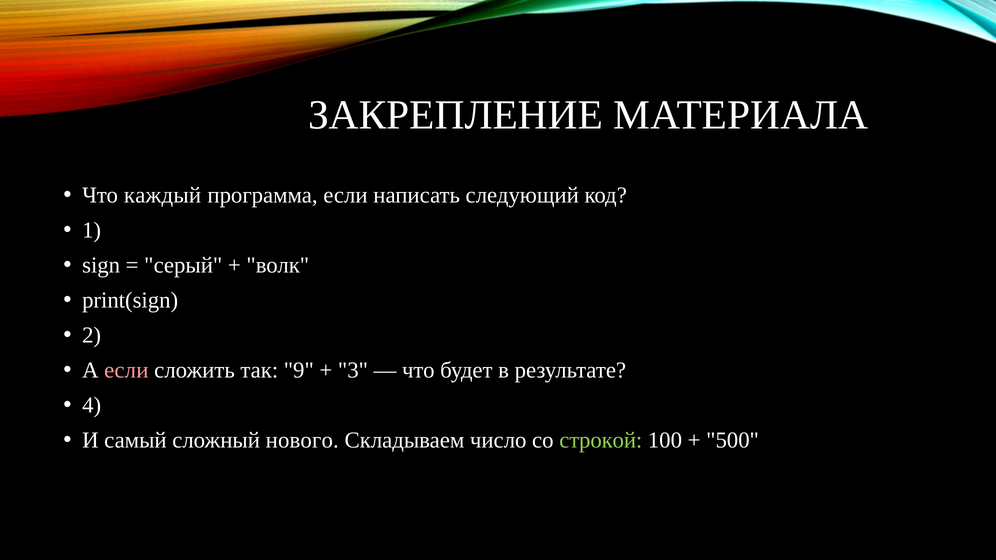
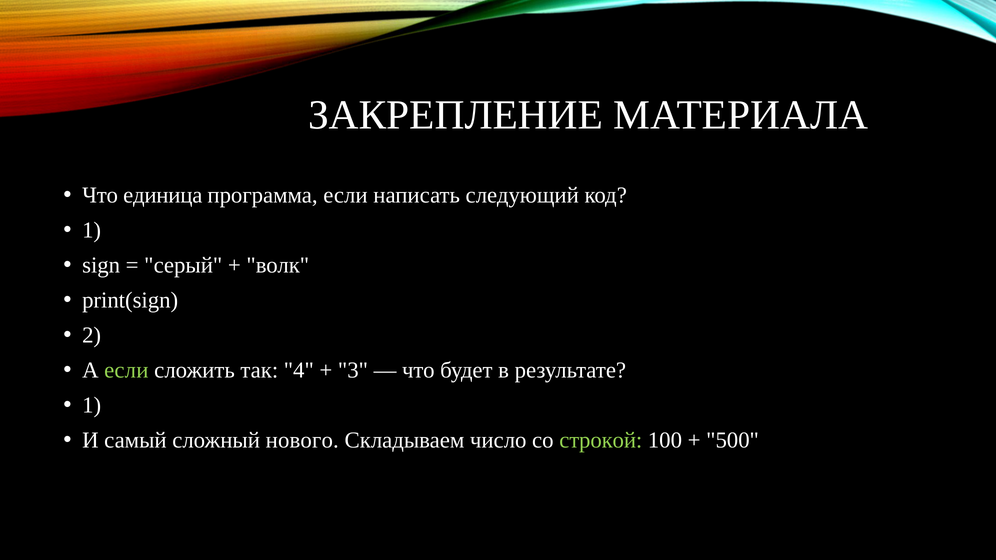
каждый: каждый -> единица
если at (126, 370) colour: pink -> light green
9: 9 -> 4
4 at (92, 405): 4 -> 1
